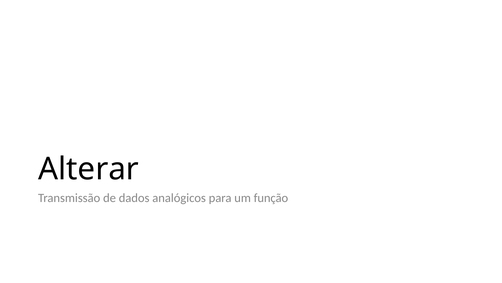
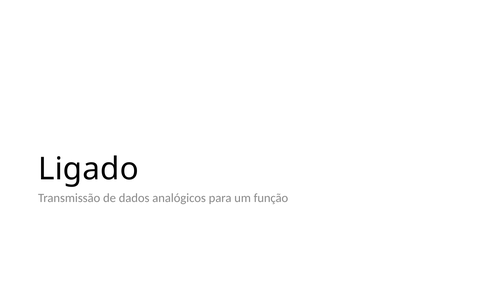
Alterar: Alterar -> Ligado
